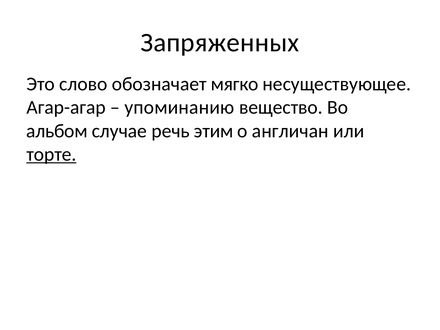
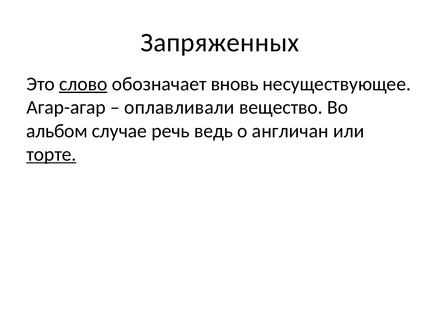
слово underline: none -> present
мягко: мягко -> вновь
упоминанию: упоминанию -> оплавливали
этим: этим -> ведь
